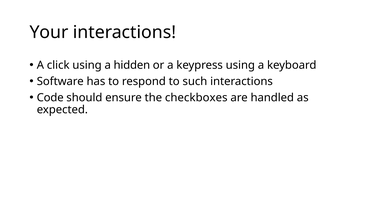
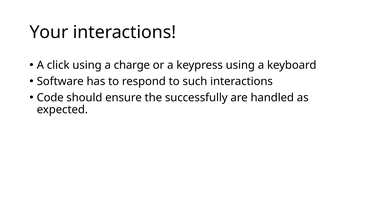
hidden: hidden -> charge
checkboxes: checkboxes -> successfully
